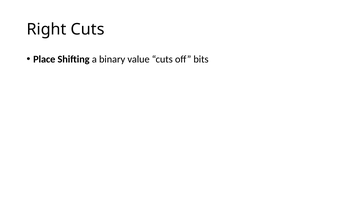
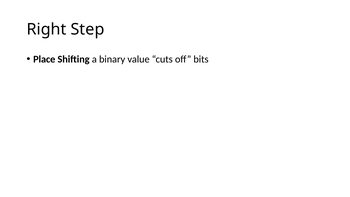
Right Cuts: Cuts -> Step
